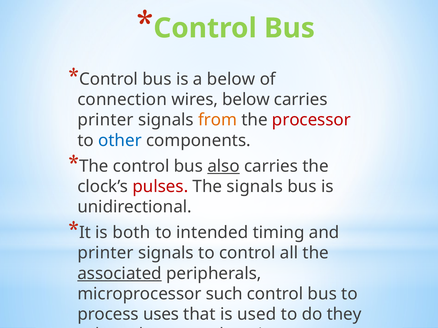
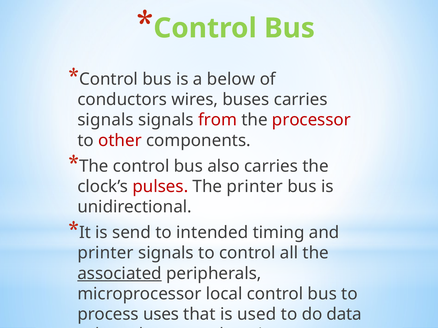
connection: connection -> conductors
wires below: below -> buses
printer at (106, 120): printer -> signals
from colour: orange -> red
other colour: blue -> red
also underline: present -> none
The signals: signals -> printer
both: both -> send
such: such -> local
they: they -> data
